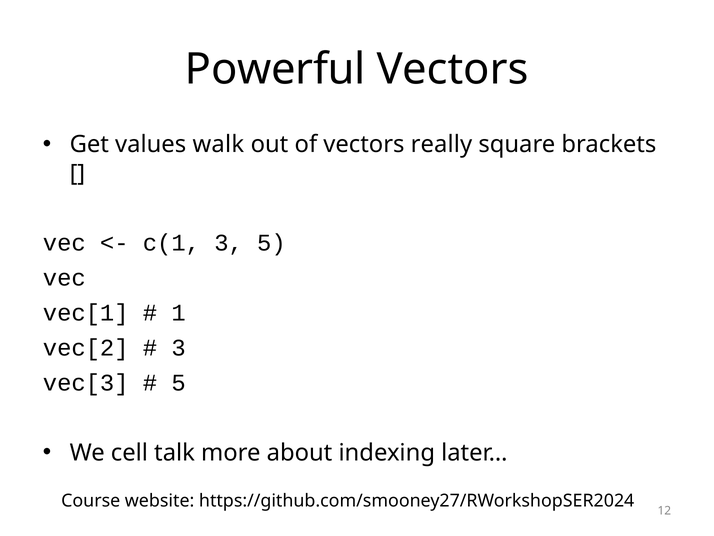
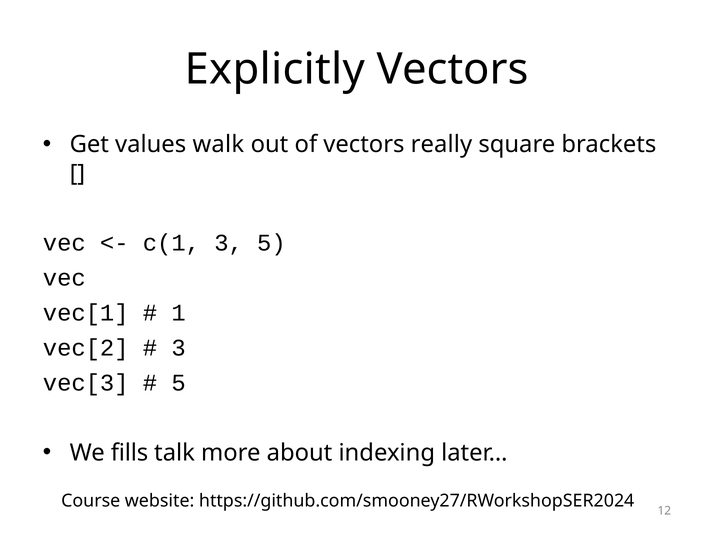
Powerful: Powerful -> Explicitly
cell: cell -> fills
